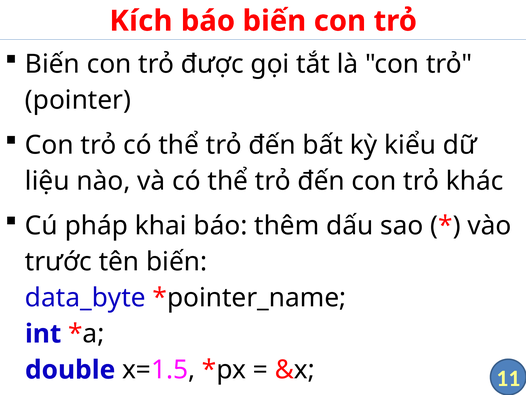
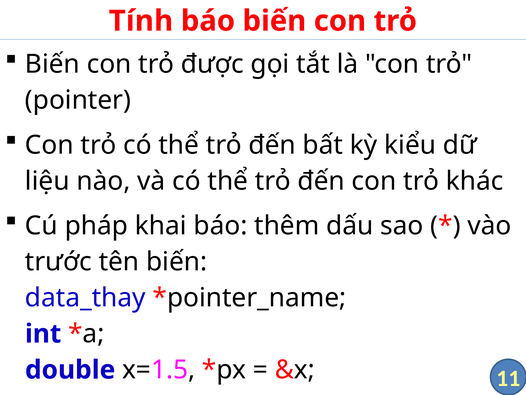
Kích: Kích -> Tính
data_byte: data_byte -> data_thay
